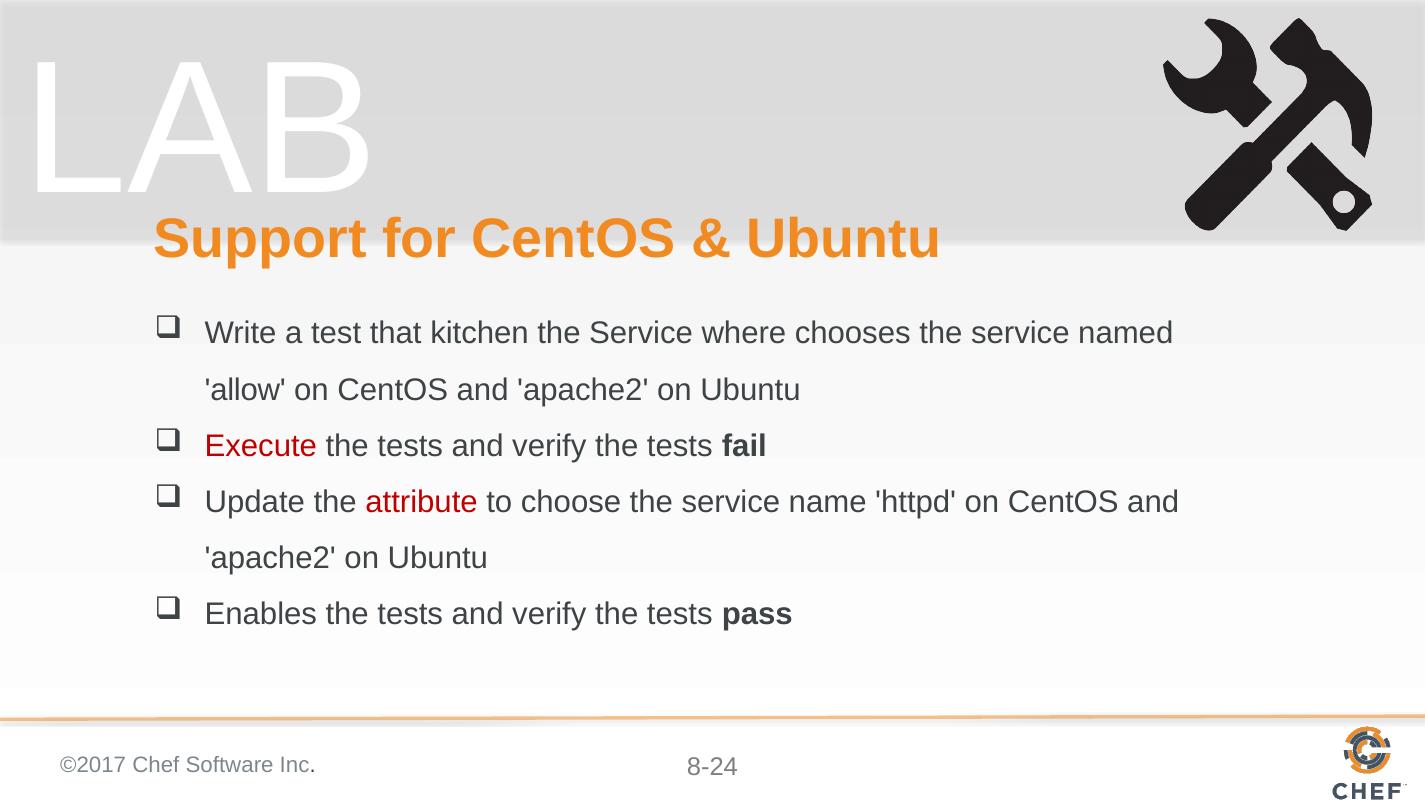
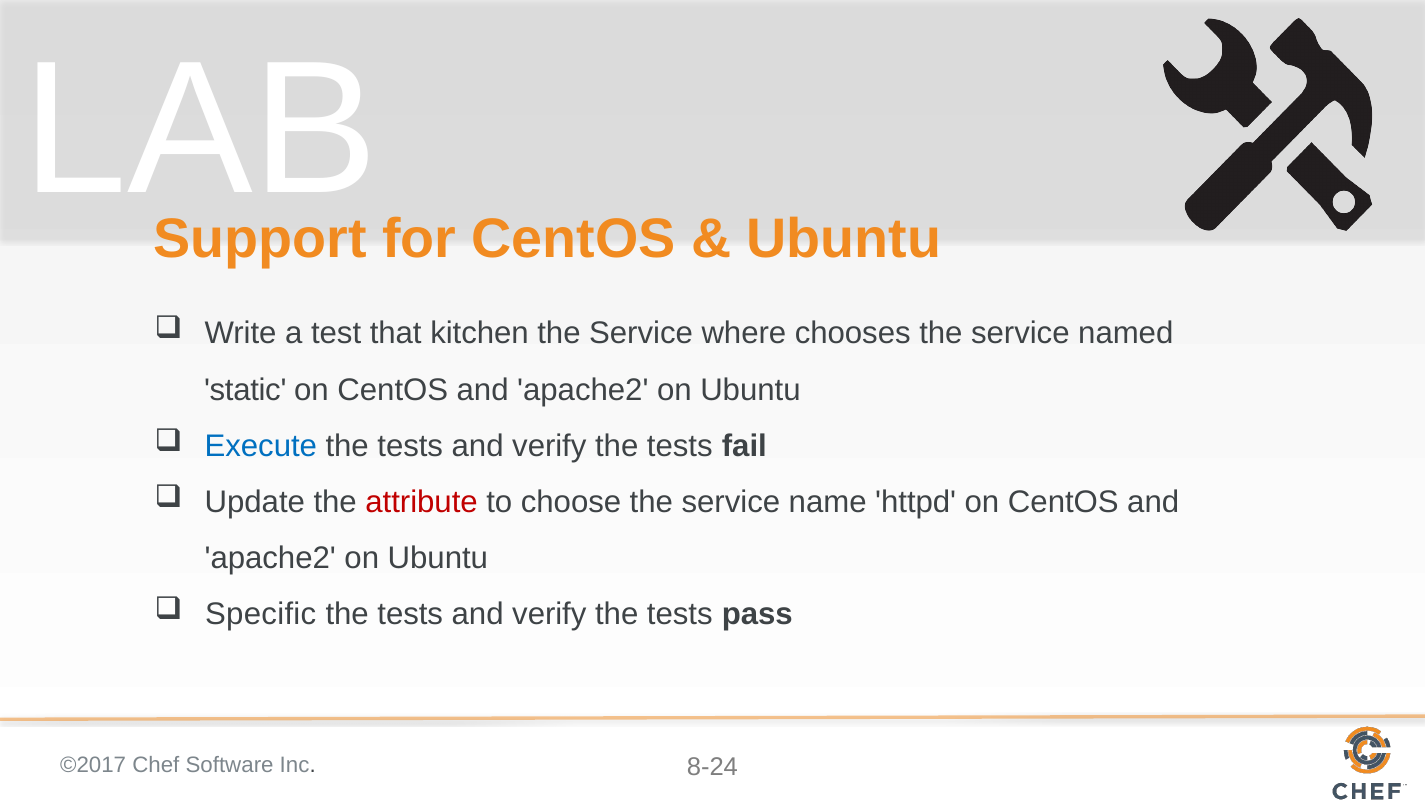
allow: allow -> static
Execute colour: red -> blue
Enables: Enables -> Specific
